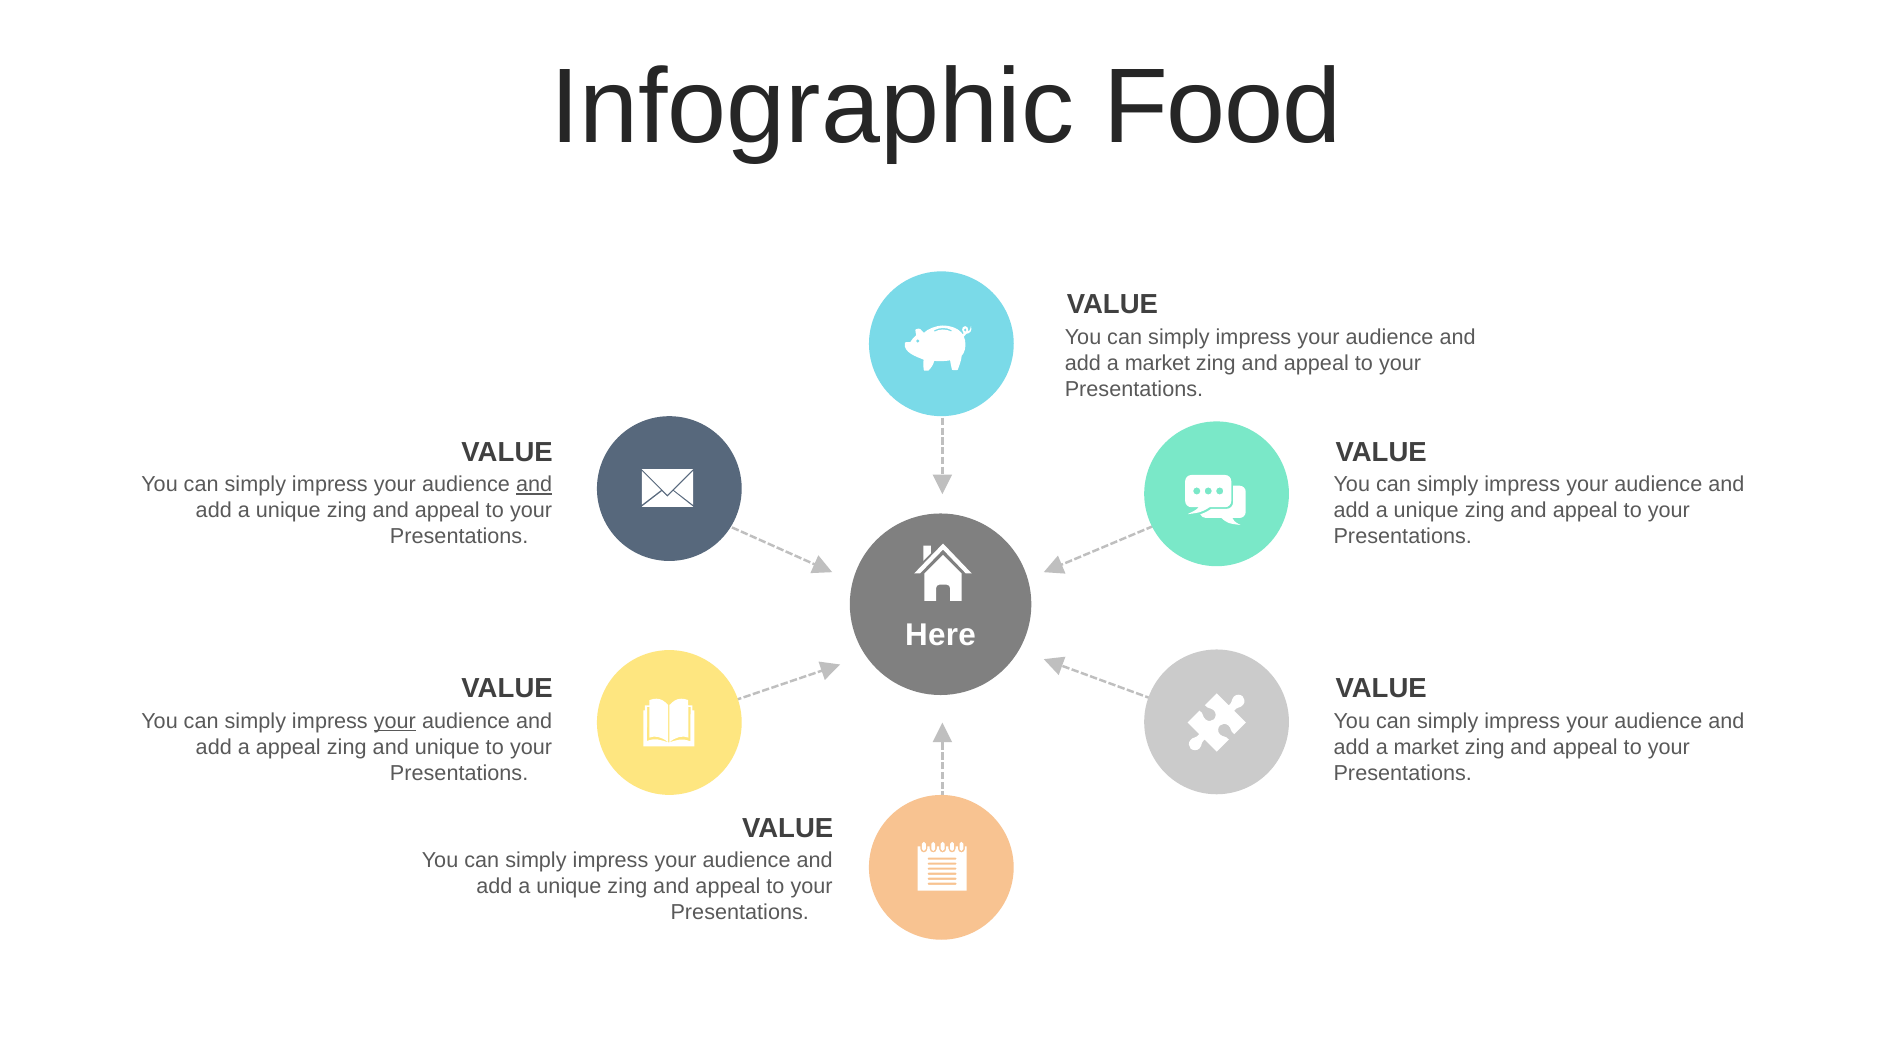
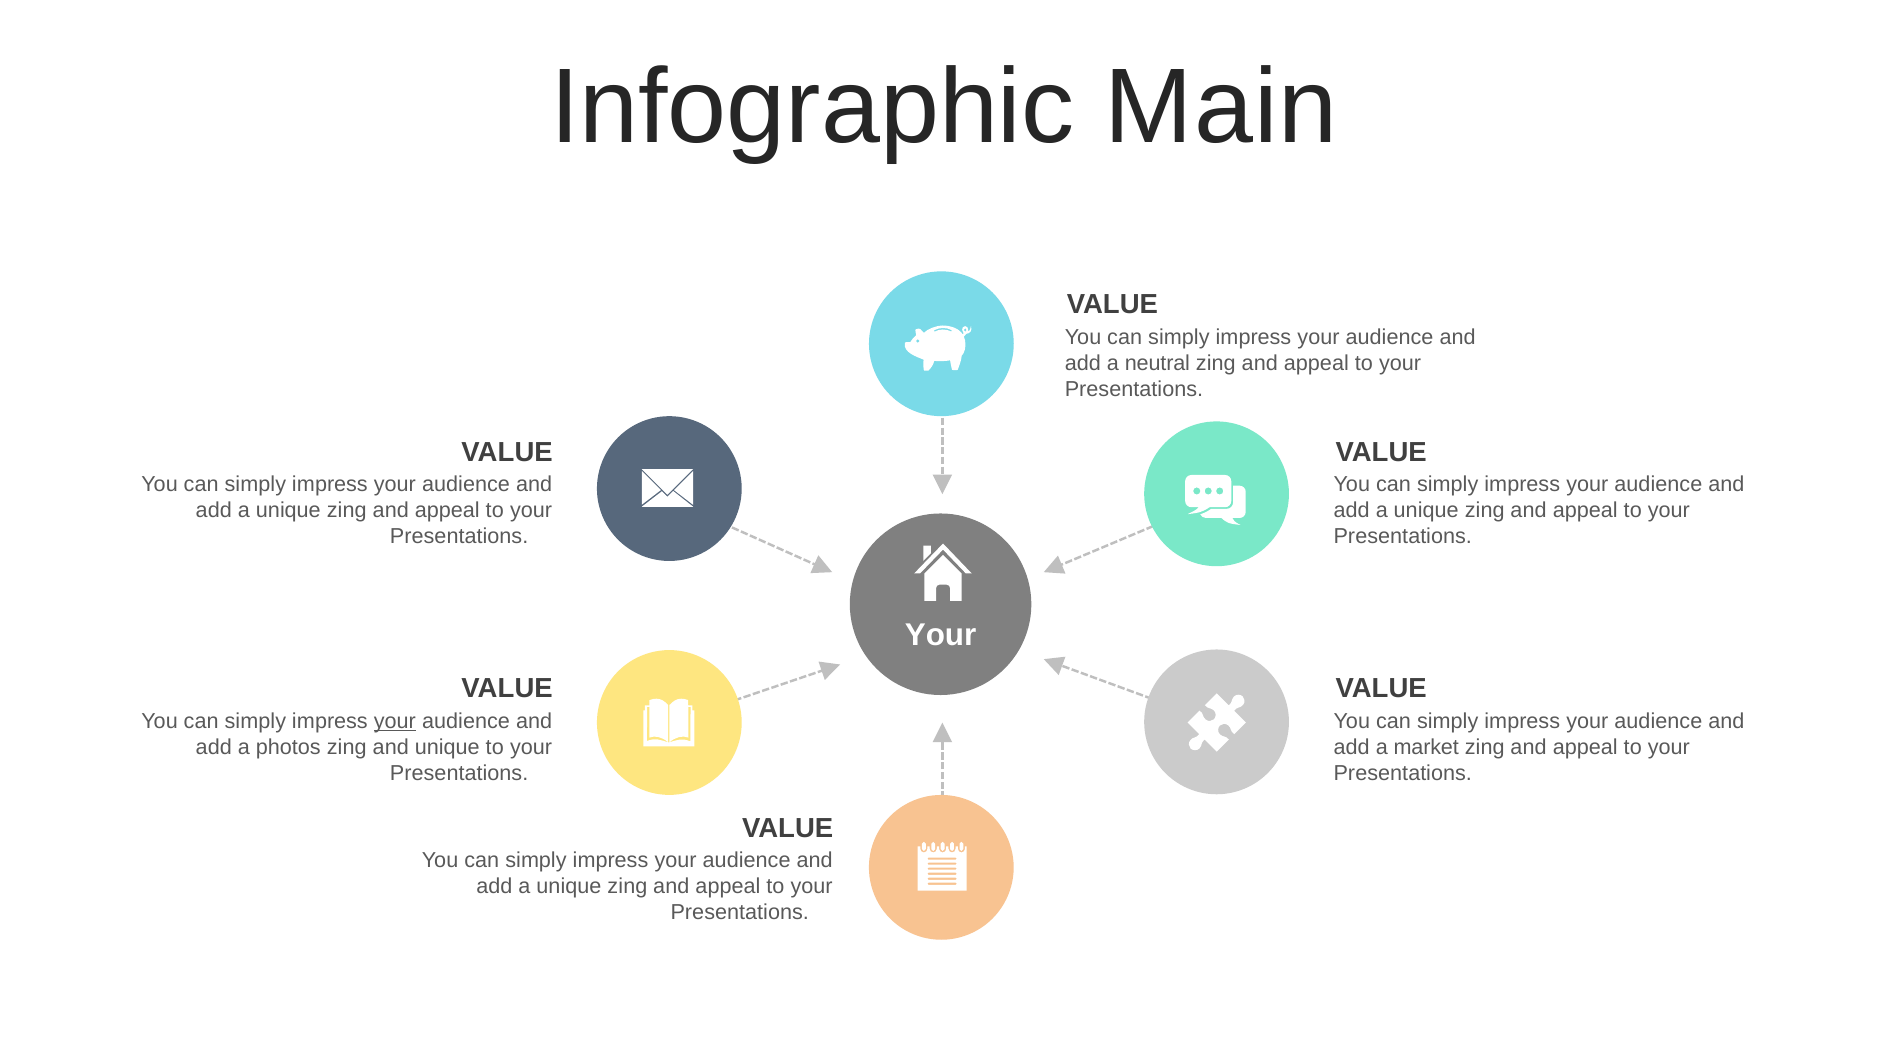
Food: Food -> Main
market at (1157, 363): market -> neutral
and at (534, 485) underline: present -> none
Here at (940, 635): Here -> Your
a appeal: appeal -> photos
